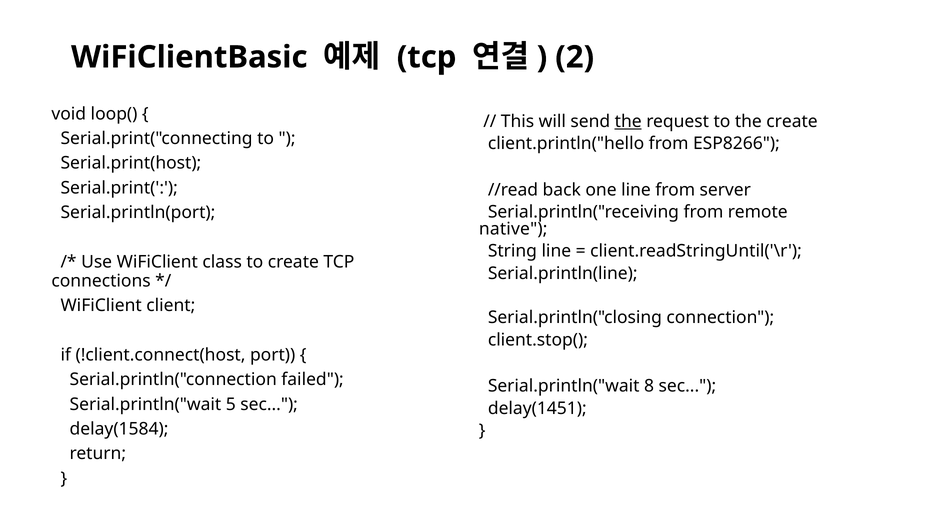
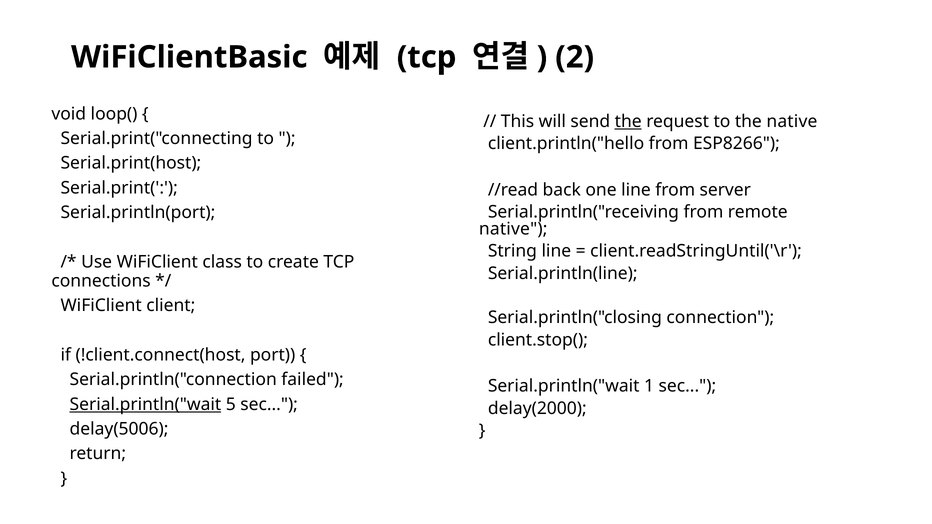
the create: create -> native
8: 8 -> 1
Serial.println("wait at (145, 404) underline: none -> present
delay(1451: delay(1451 -> delay(2000
delay(1584: delay(1584 -> delay(5006
